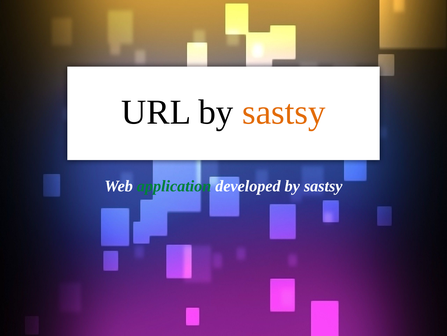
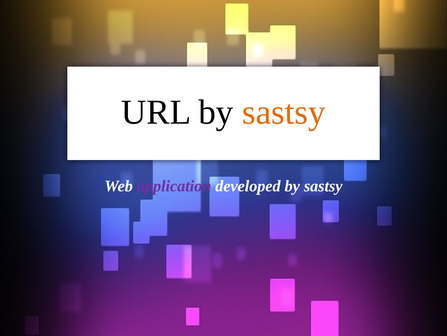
application colour: green -> purple
